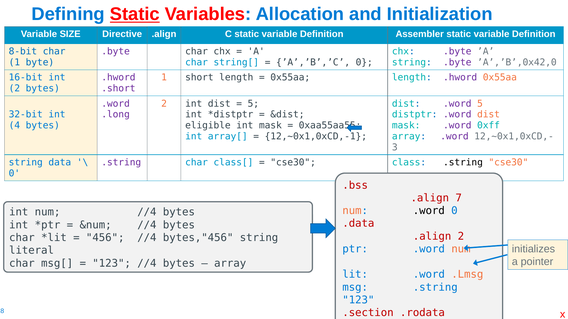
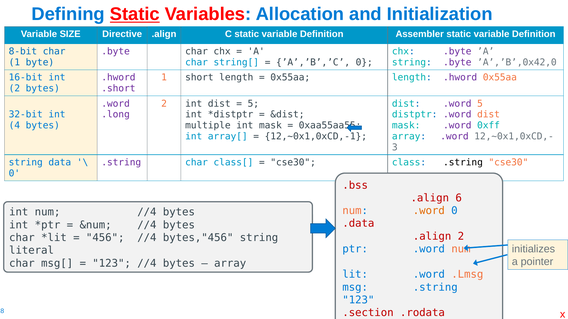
eligible: eligible -> multiple
7: 7 -> 6
.word at (429, 211) colour: black -> orange
